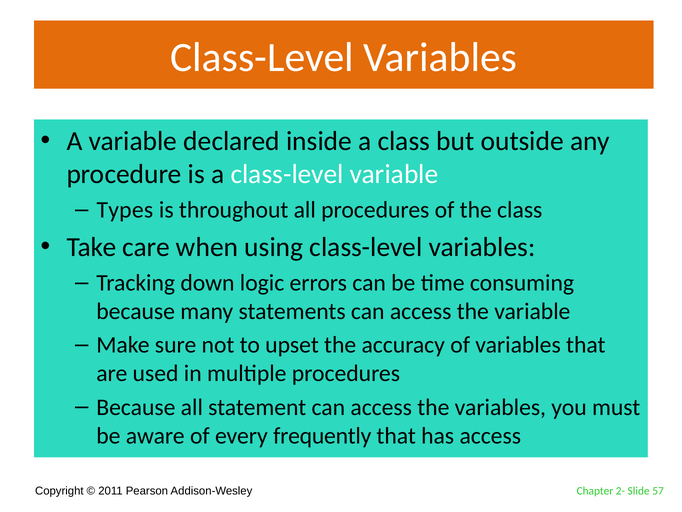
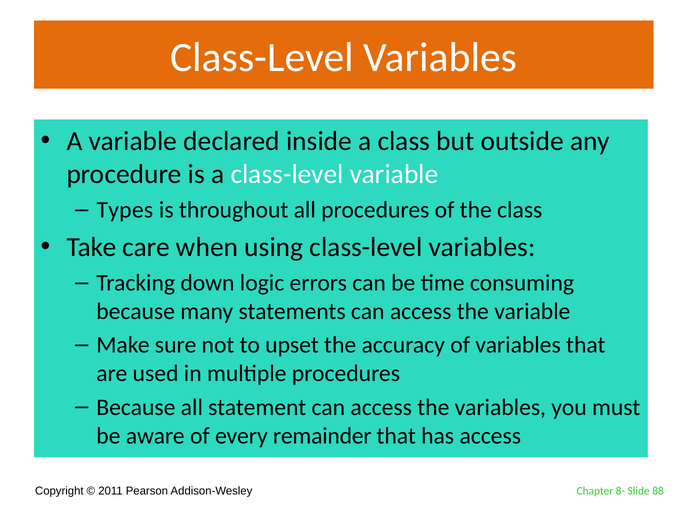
frequently: frequently -> remainder
2-: 2- -> 8-
57: 57 -> 88
